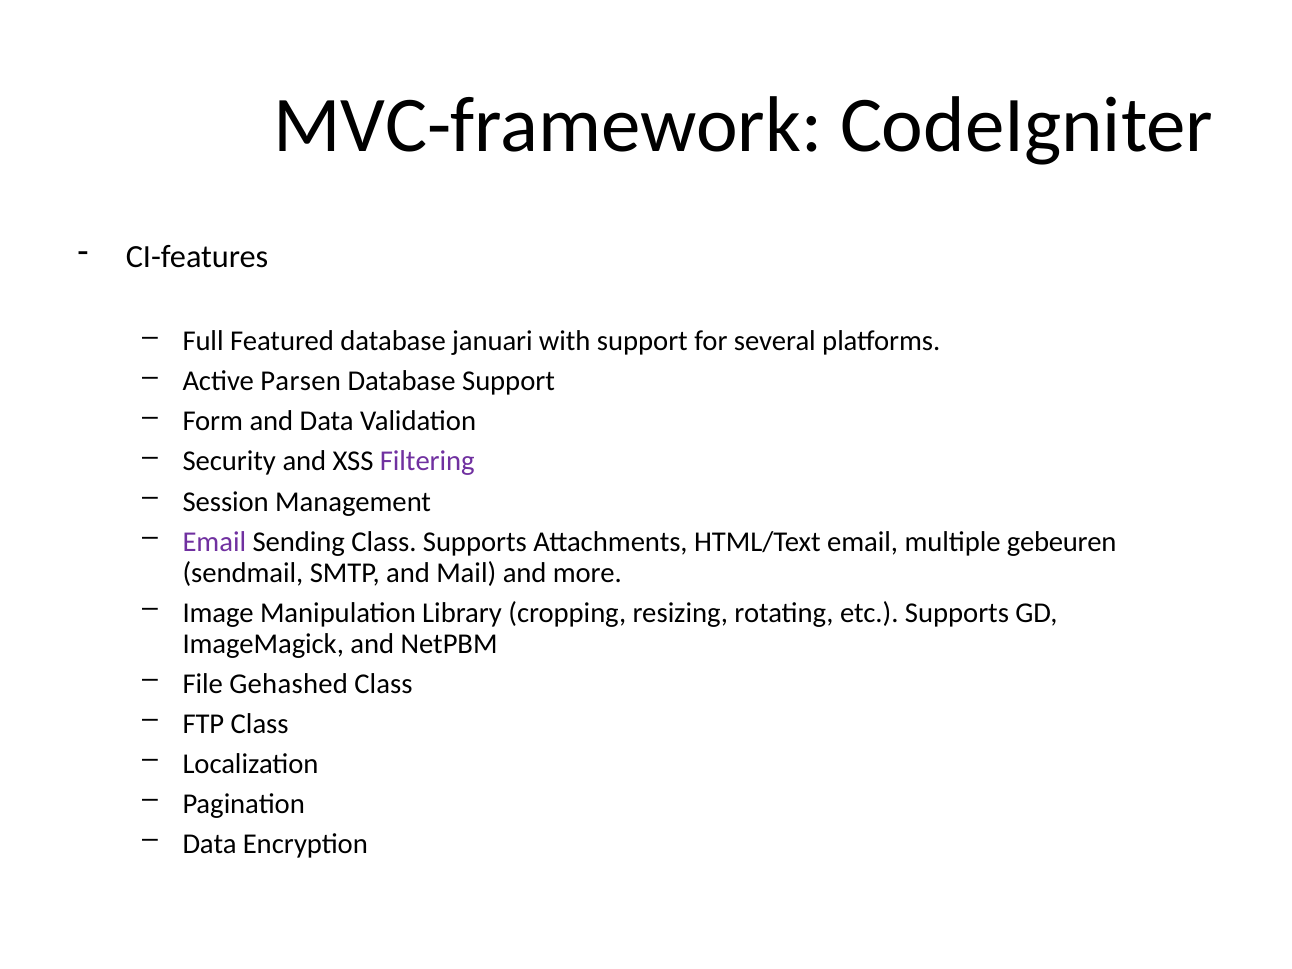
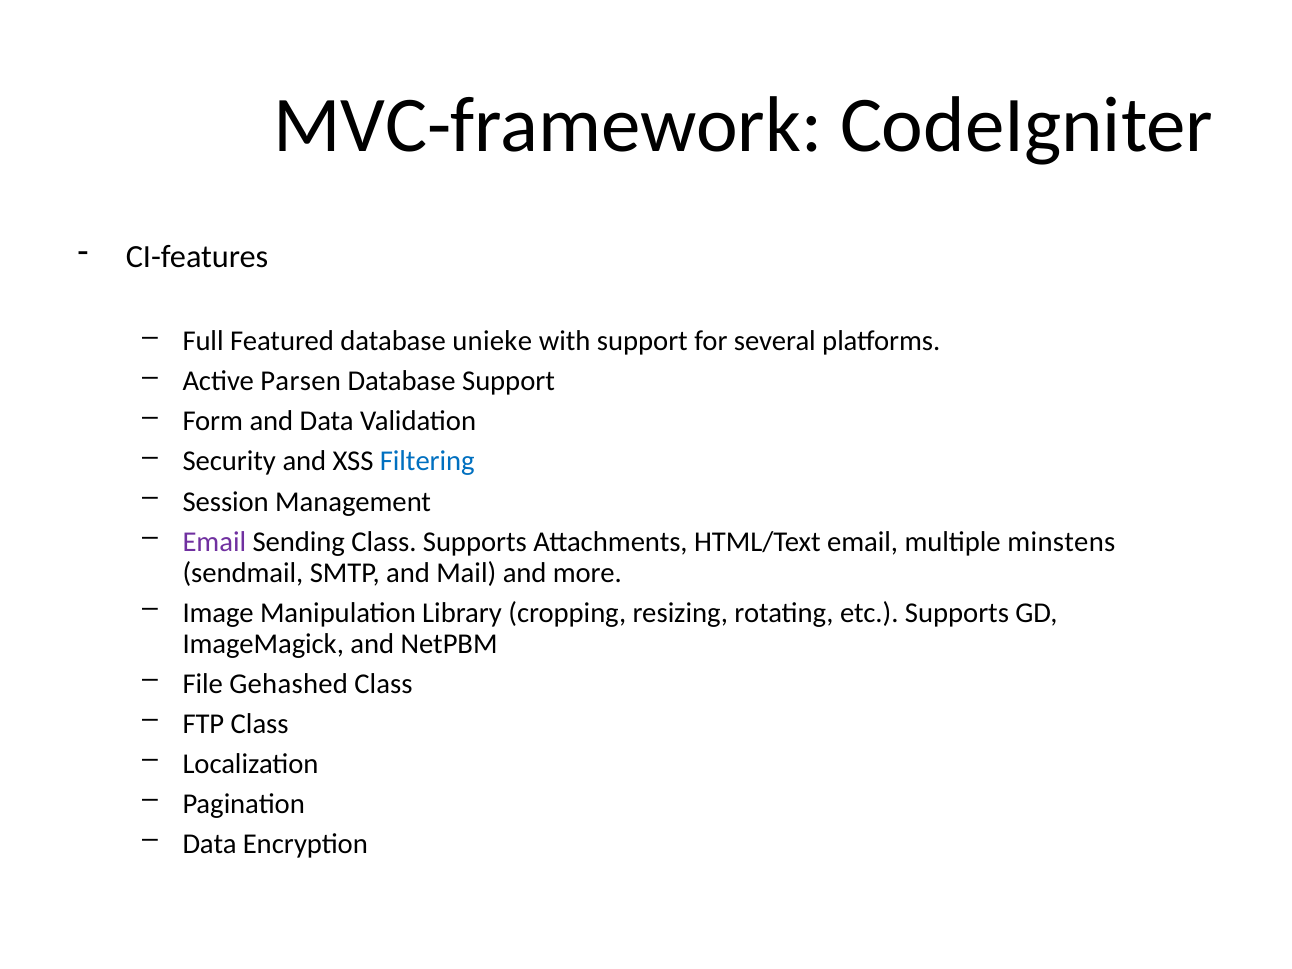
januari: januari -> unieke
Filtering colour: purple -> blue
gebeuren: gebeuren -> minstens
